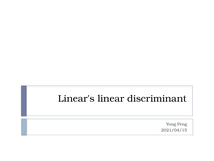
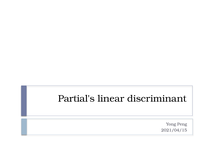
Linear's: Linear's -> Partial's
